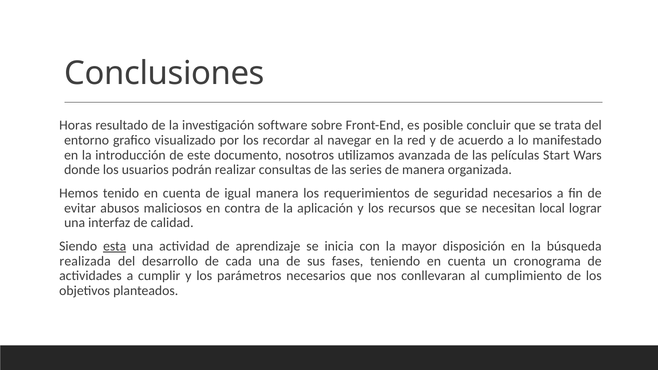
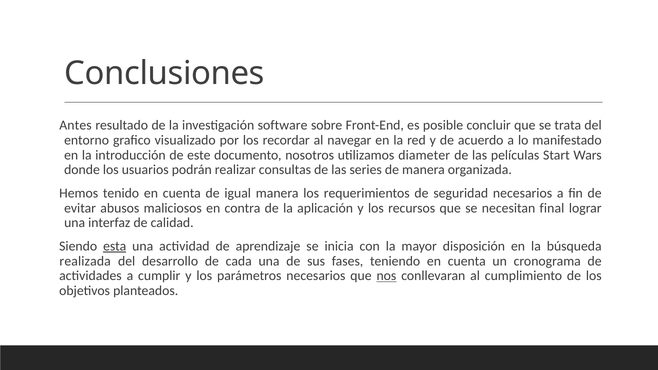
Horas: Horas -> Antes
avanzada: avanzada -> diameter
local: local -> final
nos underline: none -> present
